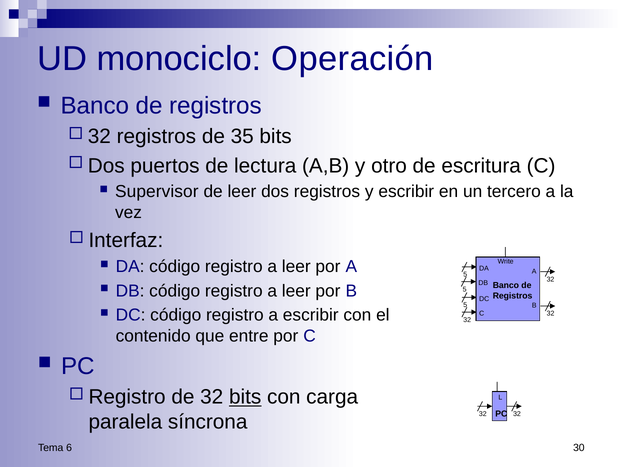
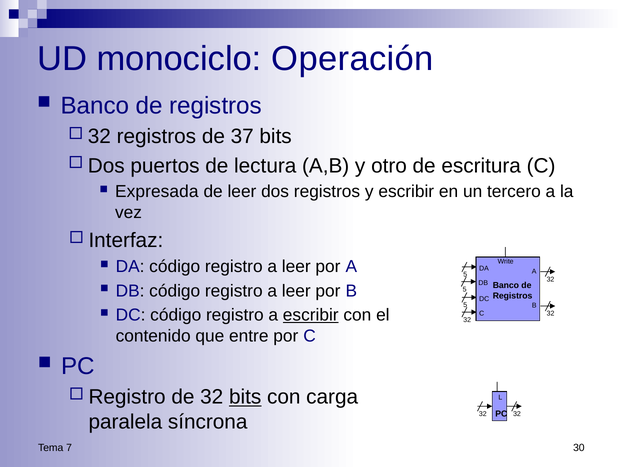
35: 35 -> 37
Supervisor: Supervisor -> Expresada
escribir at (311, 315) underline: none -> present
6: 6 -> 7
